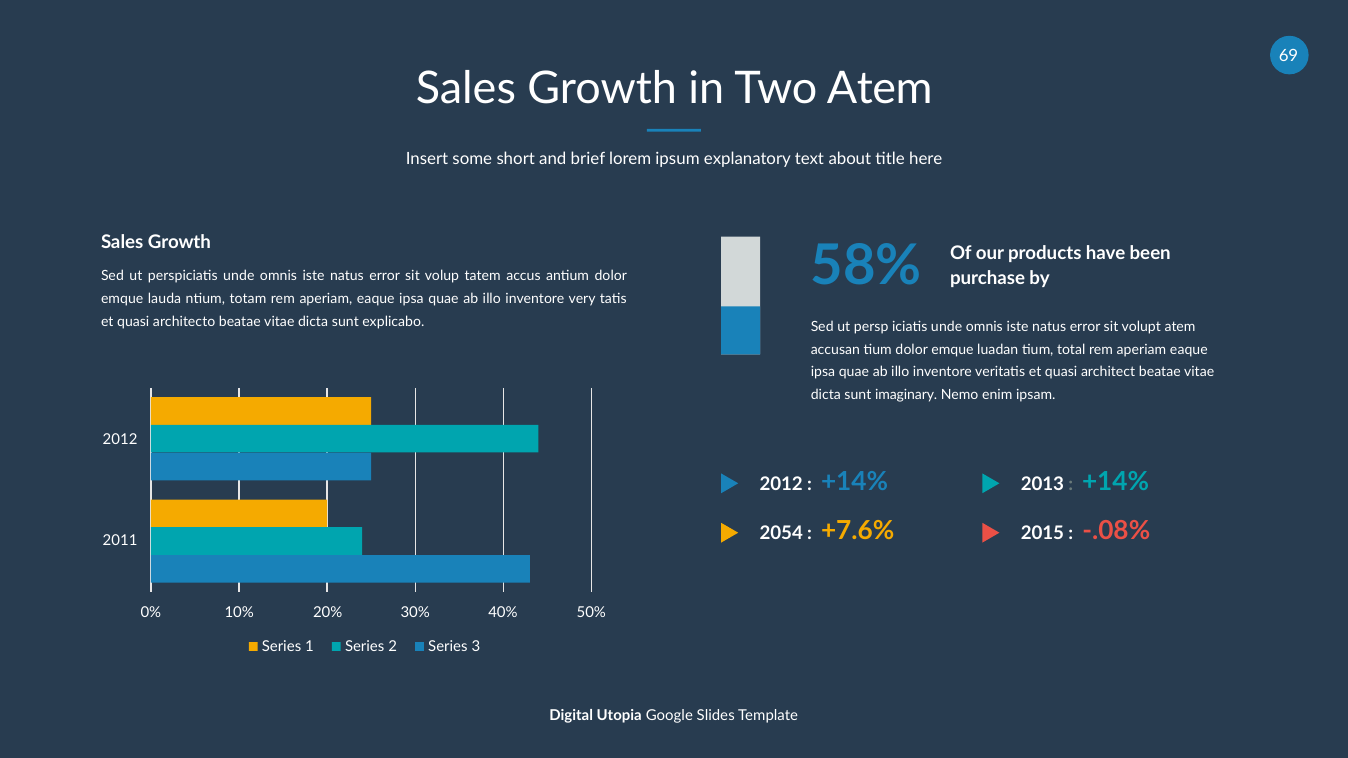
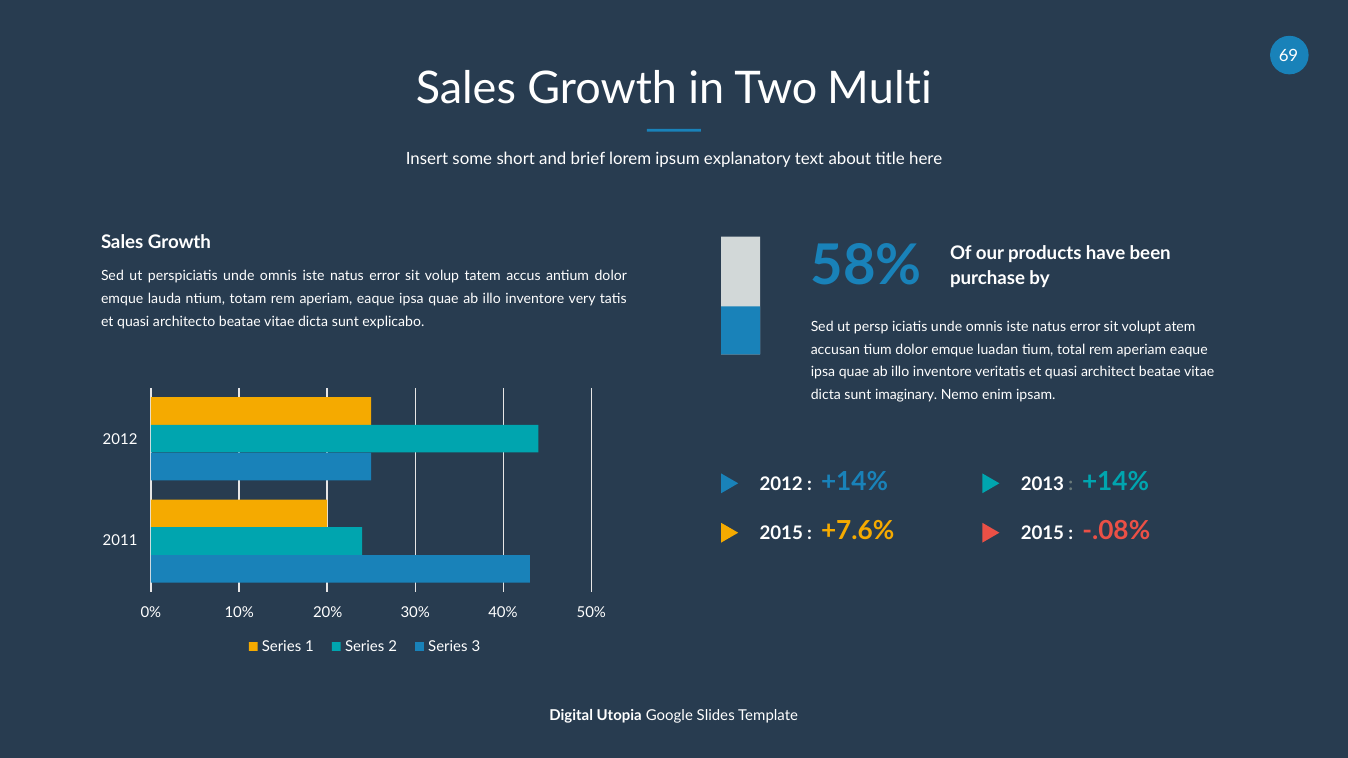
Two Atem: Atem -> Multi
2054 at (781, 534): 2054 -> 2015
